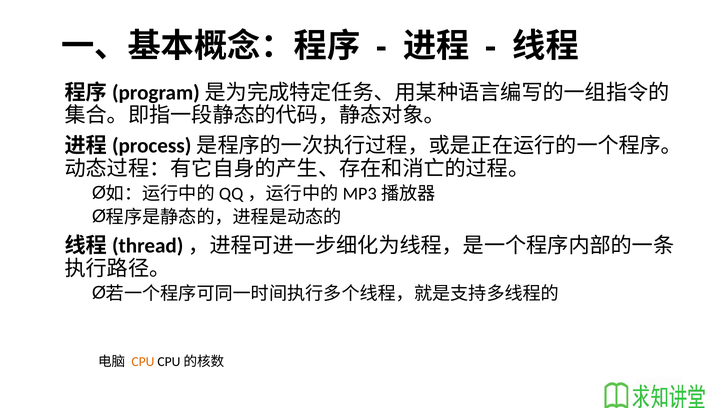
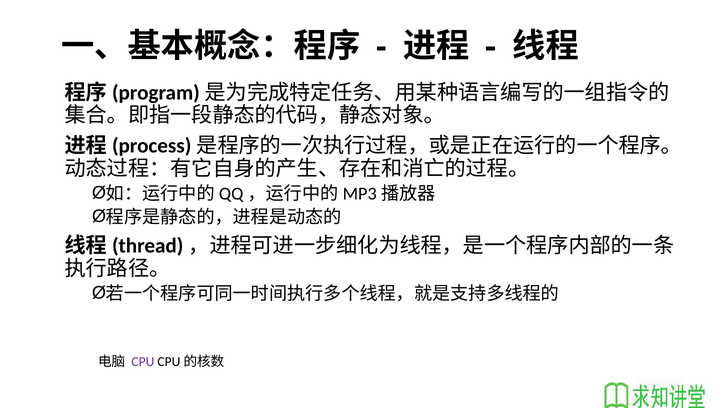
CPU colour: orange -> purple
